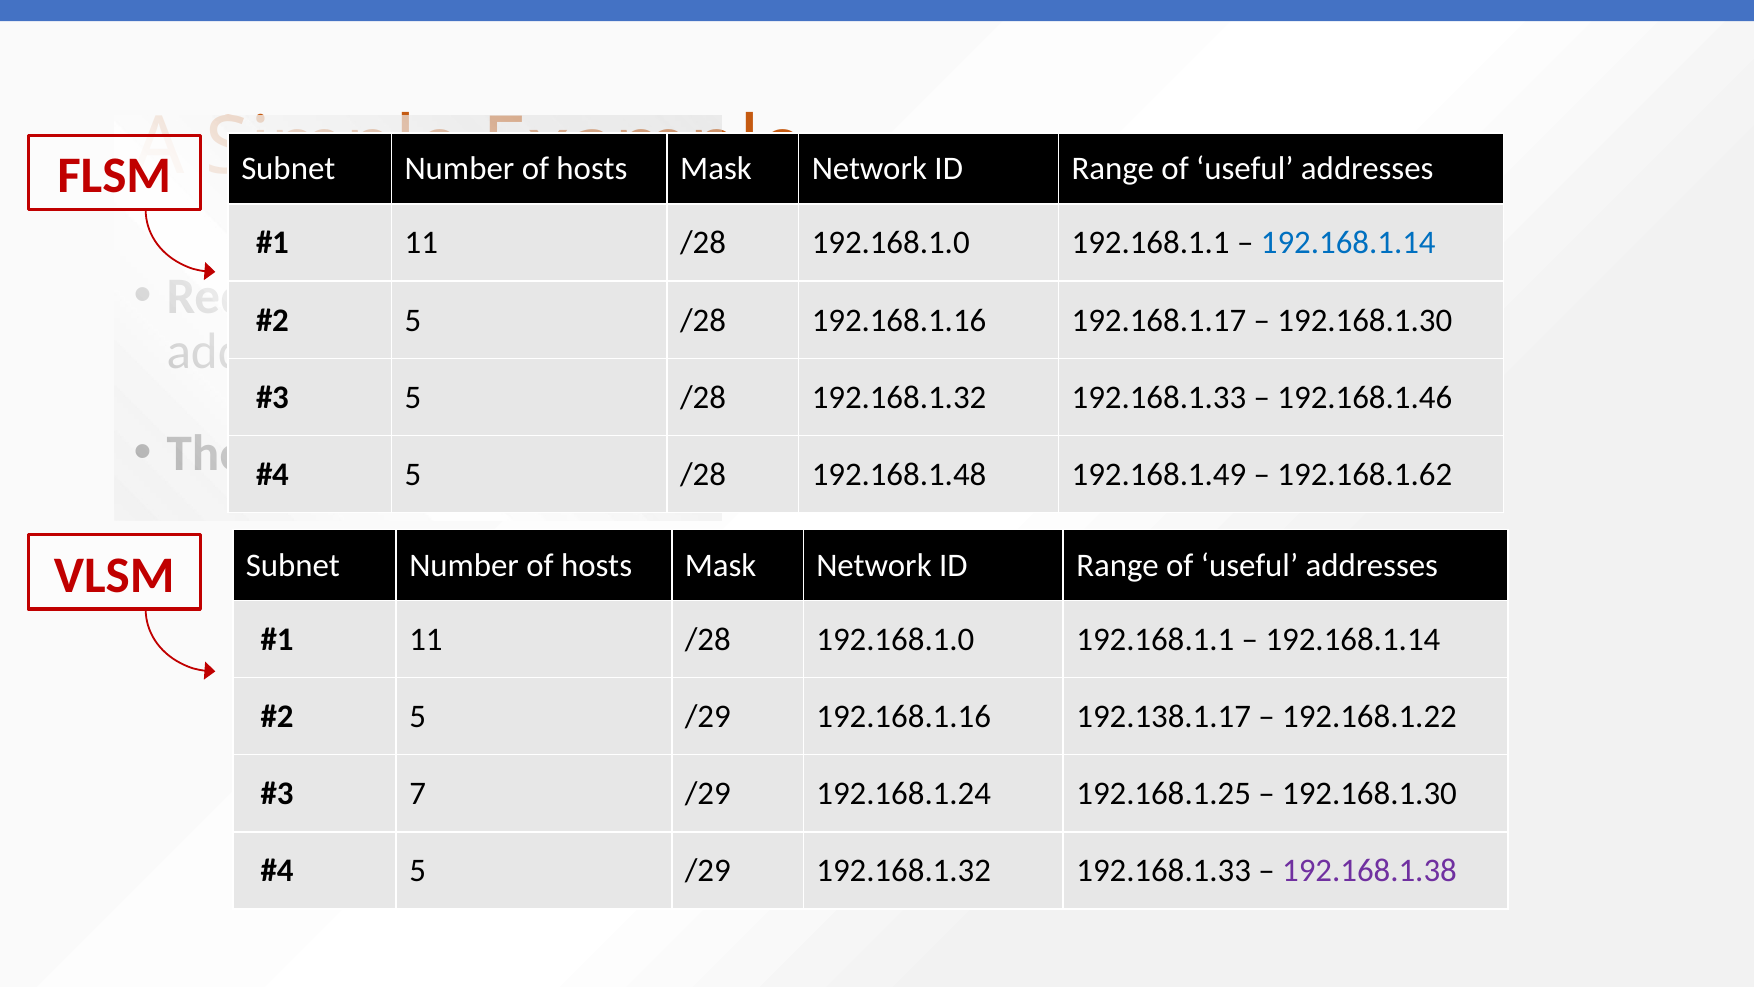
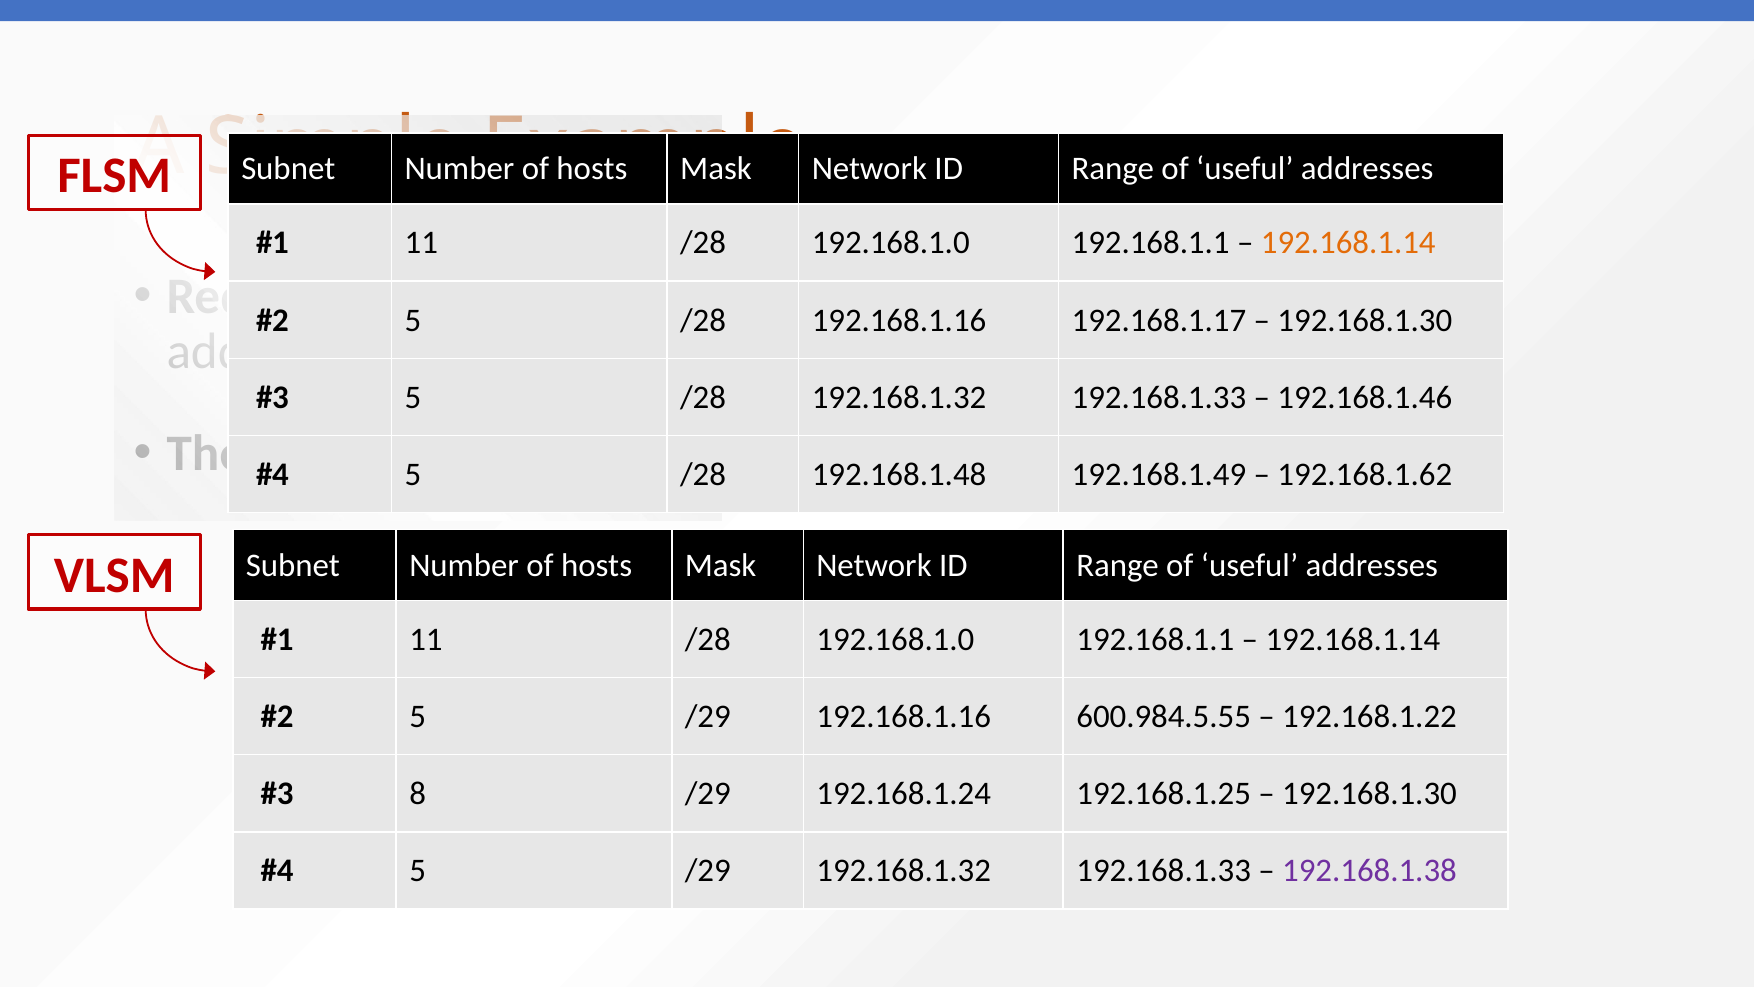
192.168.1.14 at (1348, 243) colour: blue -> orange
192.138.1.17: 192.138.1.17 -> 600.984.5.55
7: 7 -> 8
